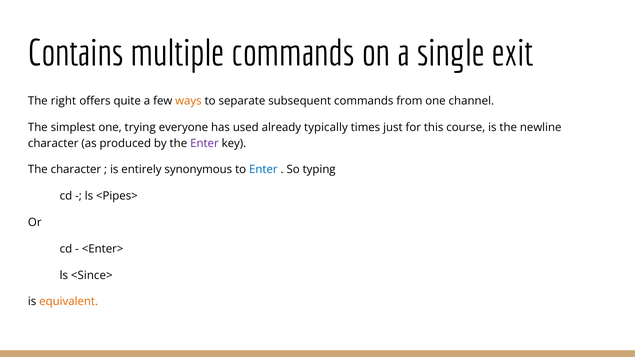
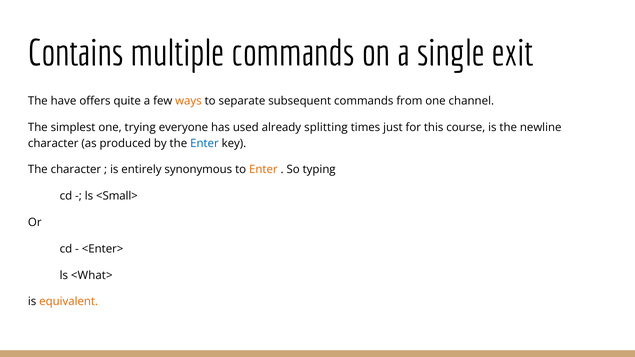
right: right -> have
typically: typically -> splitting
Enter at (204, 143) colour: purple -> blue
Enter at (263, 170) colour: blue -> orange
<Pipes>: <Pipes> -> <Small>
<Since>: <Since> -> <What>
